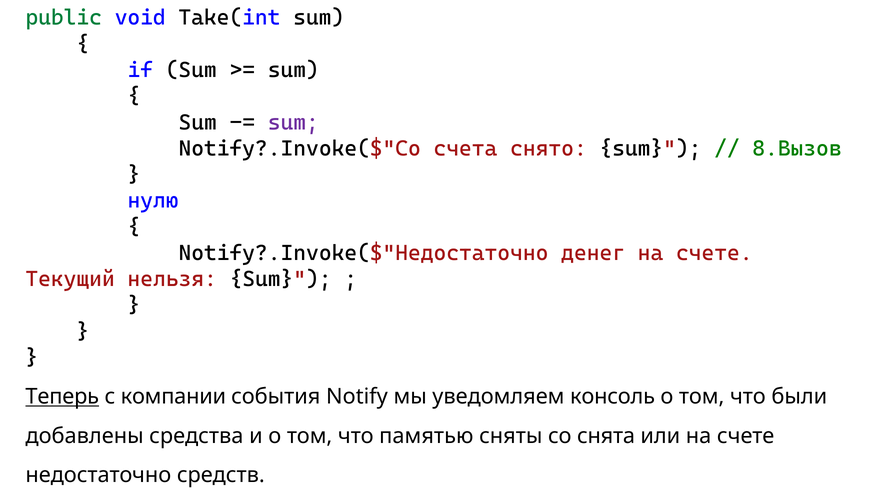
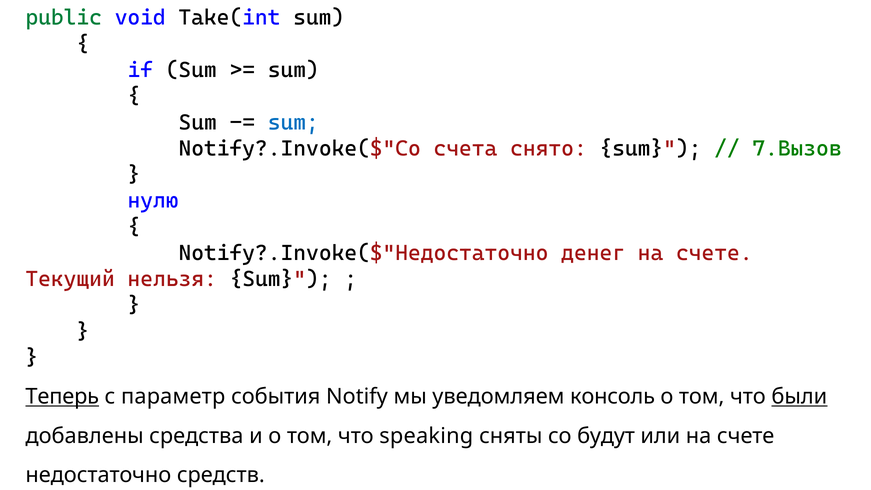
sum at (293, 122) colour: purple -> blue
8.Вызов: 8.Вызов -> 7.Вызов
компании: компании -> параметр
были underline: none -> present
памятью: памятью -> speaking
снята: снята -> будут
